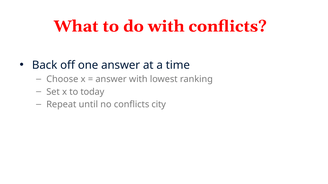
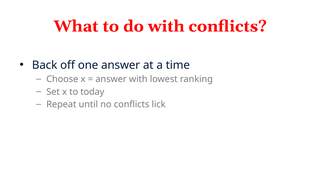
city: city -> lick
